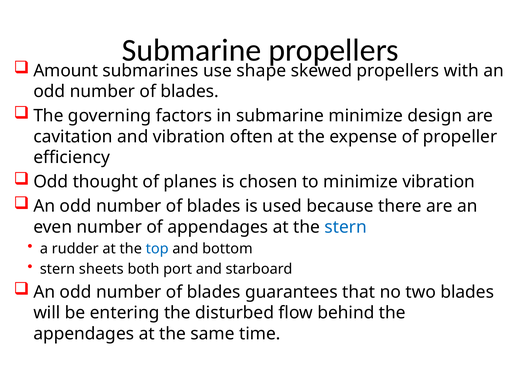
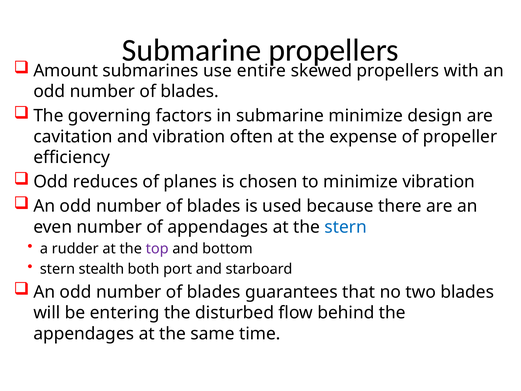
shape: shape -> entire
thought: thought -> reduces
top colour: blue -> purple
sheets: sheets -> stealth
